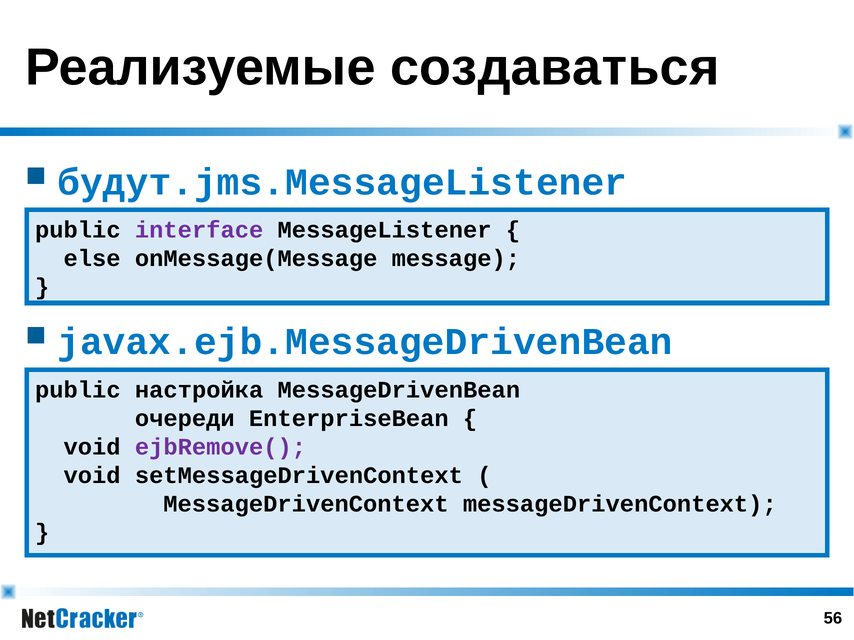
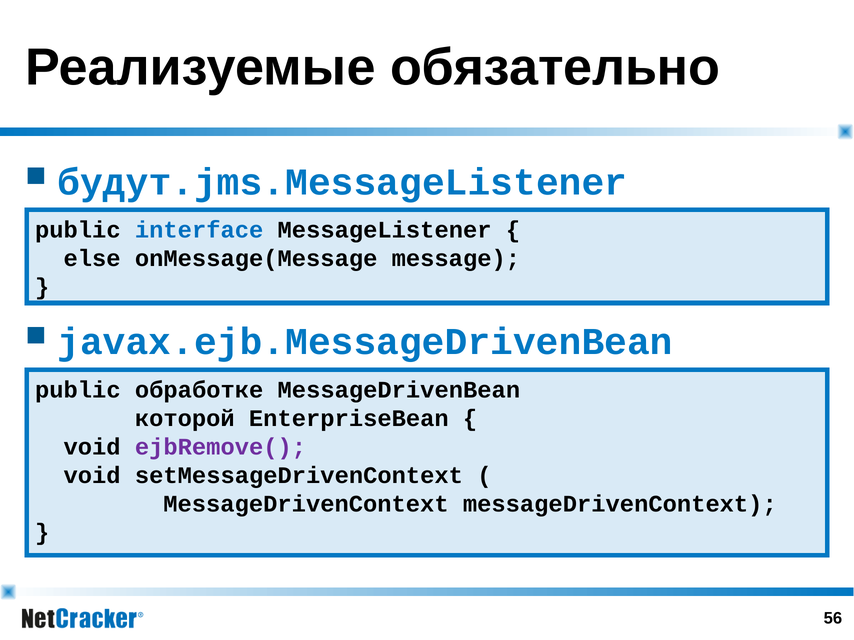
создаваться: создаваться -> обязательно
interface colour: purple -> blue
настройка: настройка -> обработке
очереди: очереди -> которой
